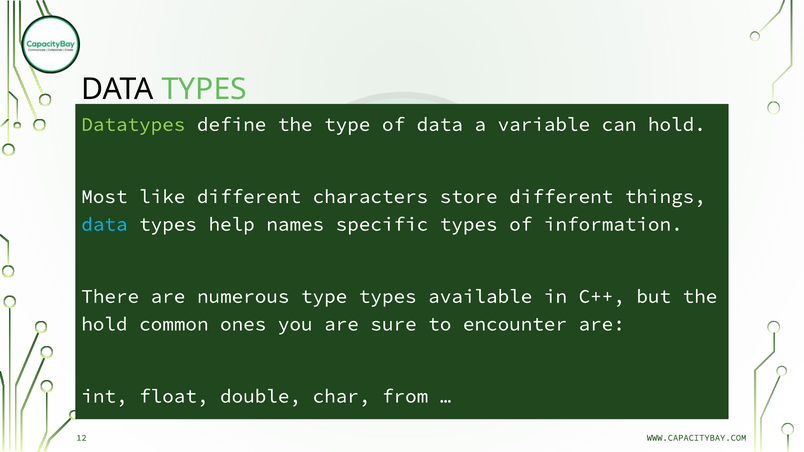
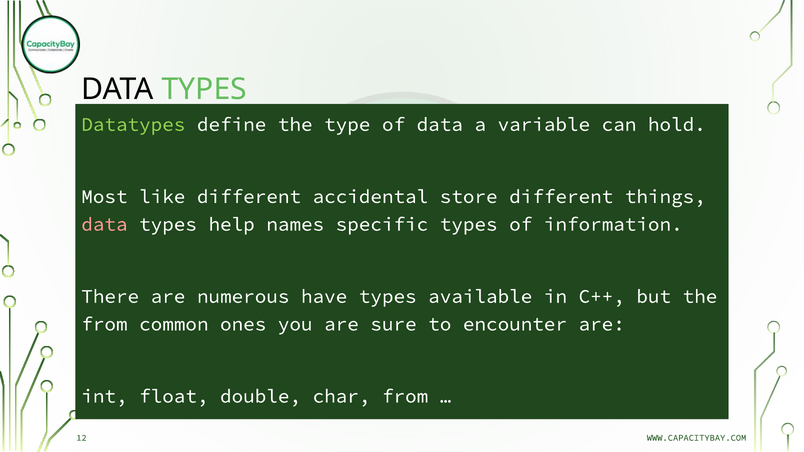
characters: characters -> accidental
data at (104, 224) colour: light blue -> pink
numerous type: type -> have
hold at (104, 324): hold -> from
